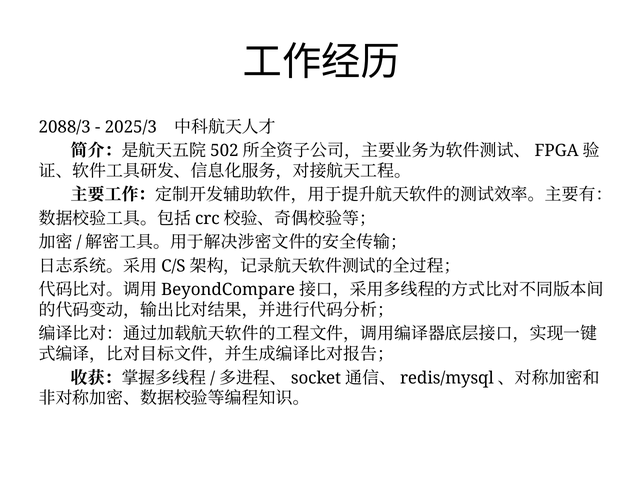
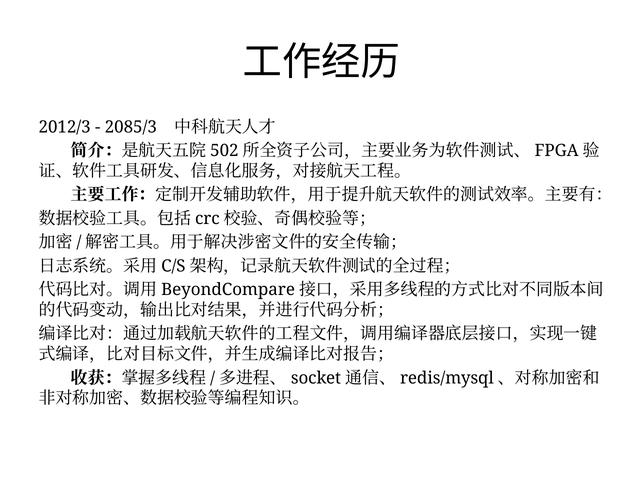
2088/3: 2088/3 -> 2012/3
2025/3: 2025/3 -> 2085/3
